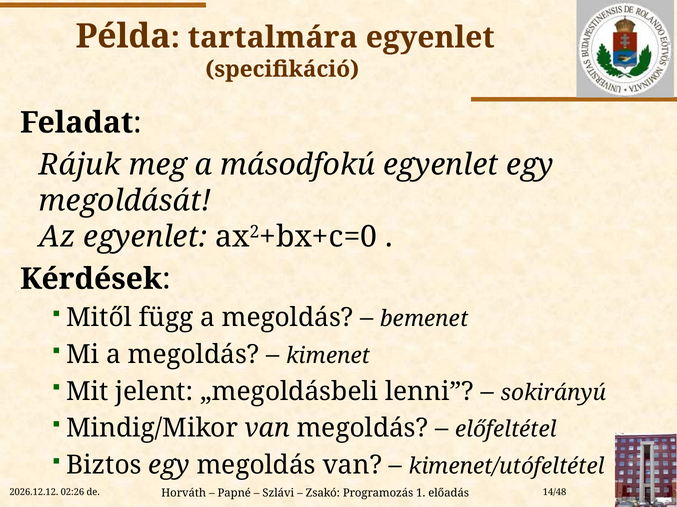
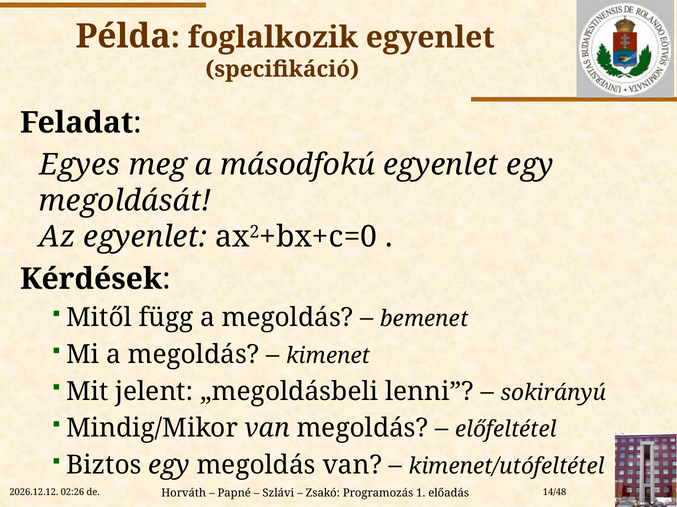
tartalmára: tartalmára -> foglalkozik
Rájuk: Rájuk -> Egyes
